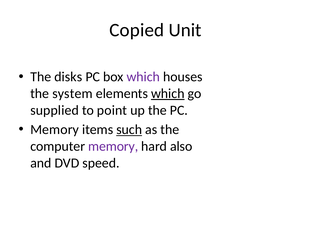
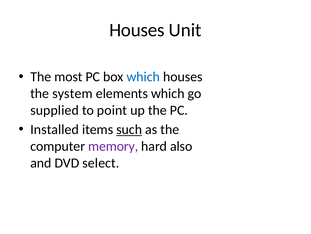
Copied at (137, 30): Copied -> Houses
disks: disks -> most
which at (143, 77) colour: purple -> blue
which at (168, 93) underline: present -> none
Memory at (55, 129): Memory -> Installed
speed: speed -> select
